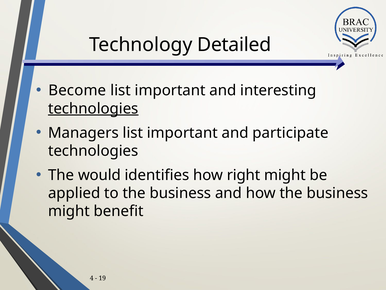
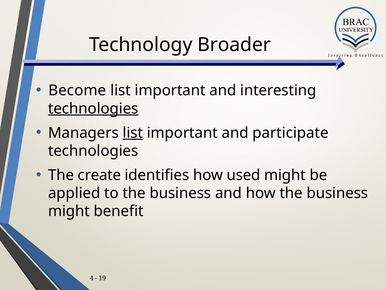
Detailed: Detailed -> Broader
list at (133, 133) underline: none -> present
would: would -> create
right: right -> used
